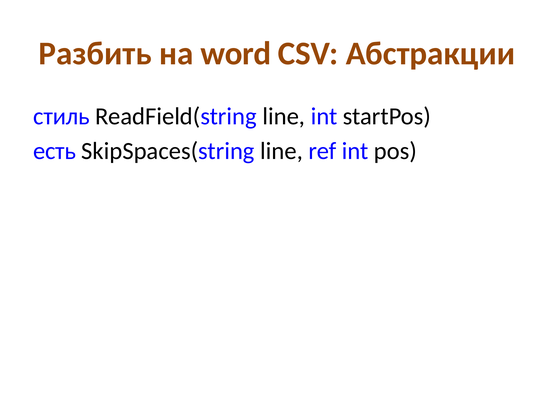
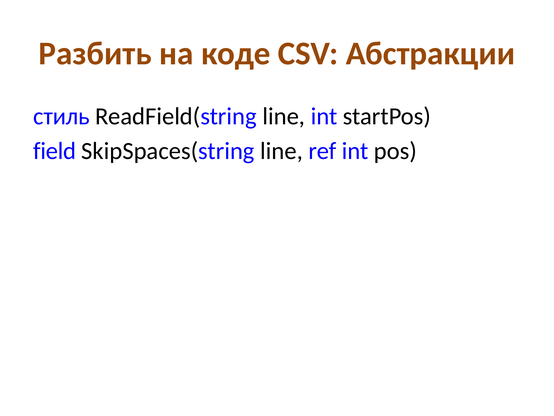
word: word -> коде
есть: есть -> field
